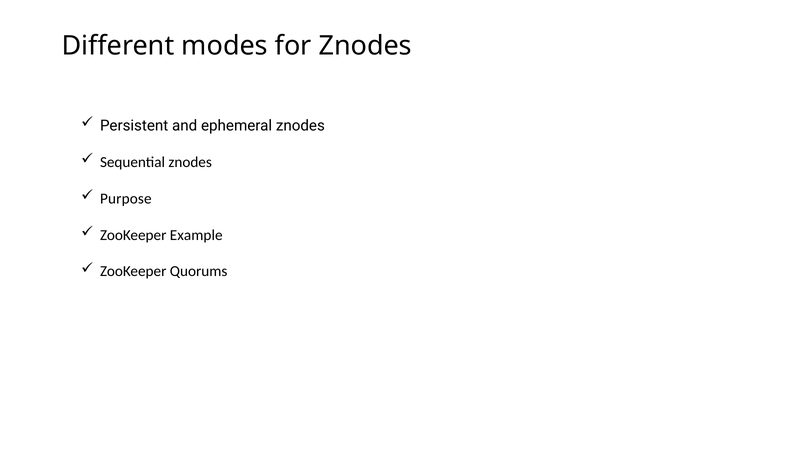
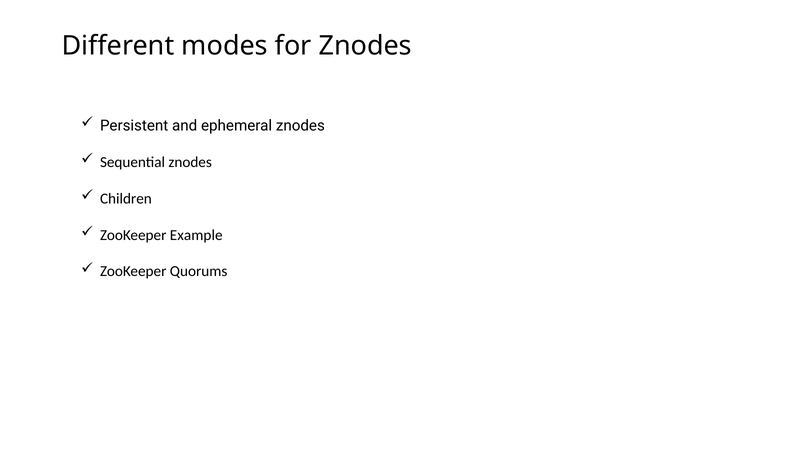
Purpose: Purpose -> Children
